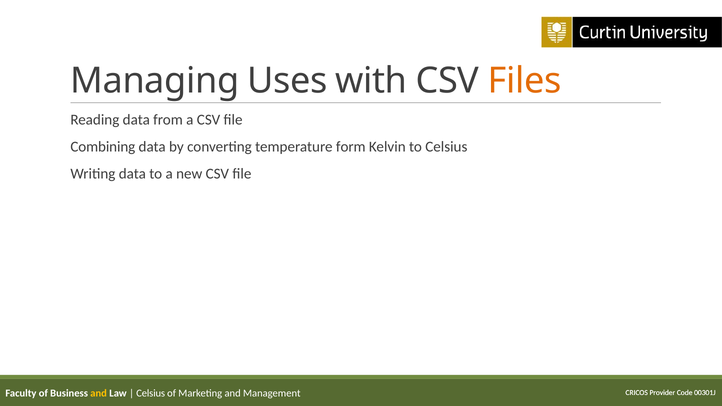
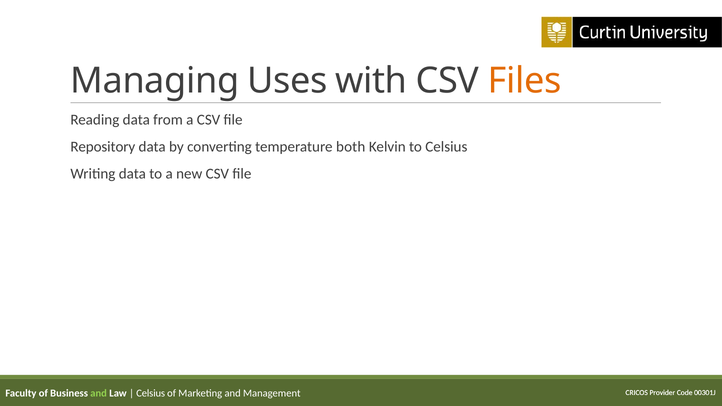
Combining: Combining -> Repository
form: form -> both
and at (99, 393) colour: yellow -> light green
